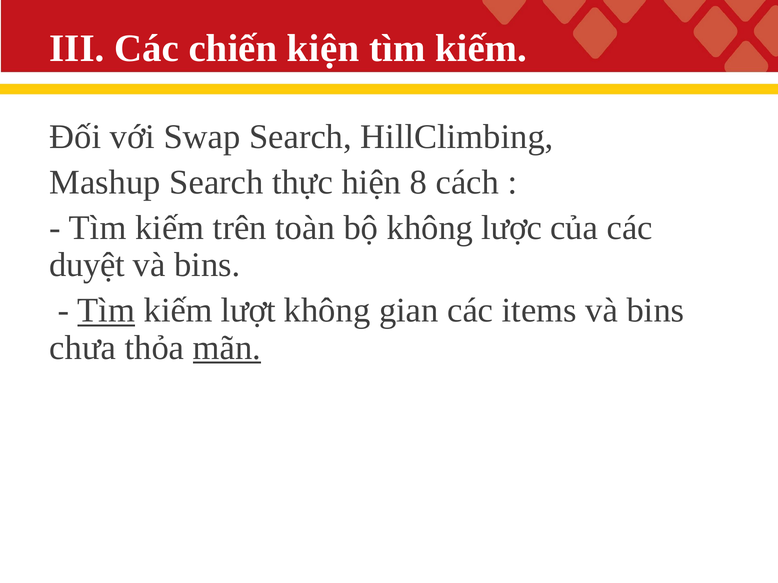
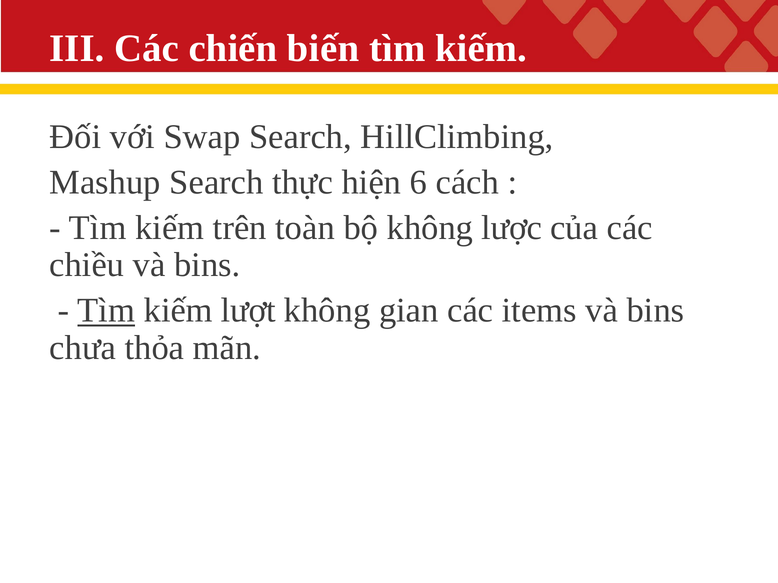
kiện: kiện -> biến
8: 8 -> 6
duyệt: duyệt -> chiều
mãn underline: present -> none
